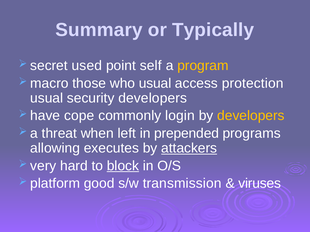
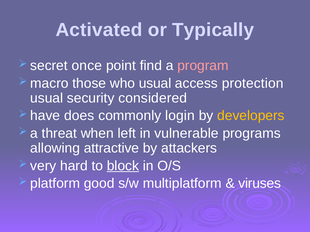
Summary: Summary -> Activated
used: used -> once
self: self -> find
program colour: yellow -> pink
security developers: developers -> considered
cope: cope -> does
prepended: prepended -> vulnerable
executes: executes -> attractive
attackers underline: present -> none
transmission: transmission -> multiplatform
